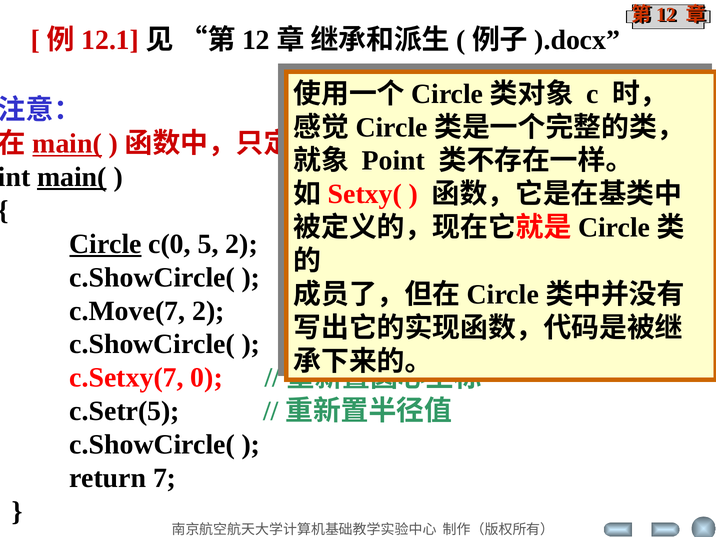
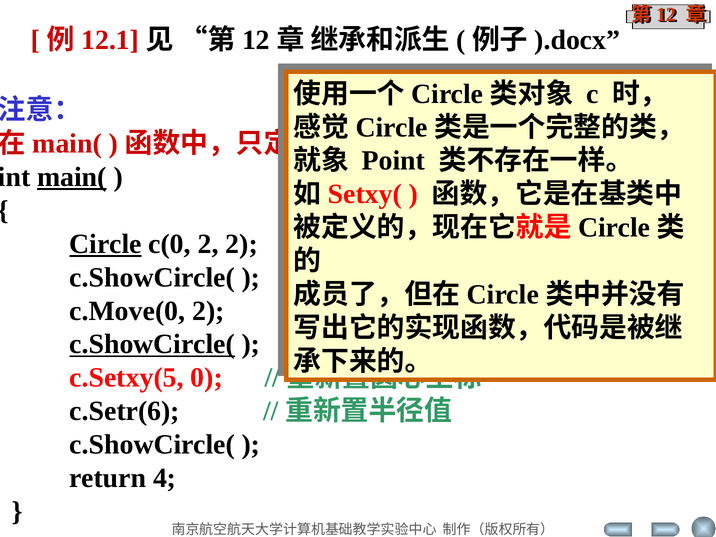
main( at (67, 144) underline: present -> none
c(0 5: 5 -> 2
c.Move(7: c.Move(7 -> c.Move(0
c.ShowCircle( at (152, 344) underline: none -> present
c.Setxy(7: c.Setxy(7 -> c.Setxy(5
c.Setr(5: c.Setr(5 -> c.Setr(6
7: 7 -> 4
